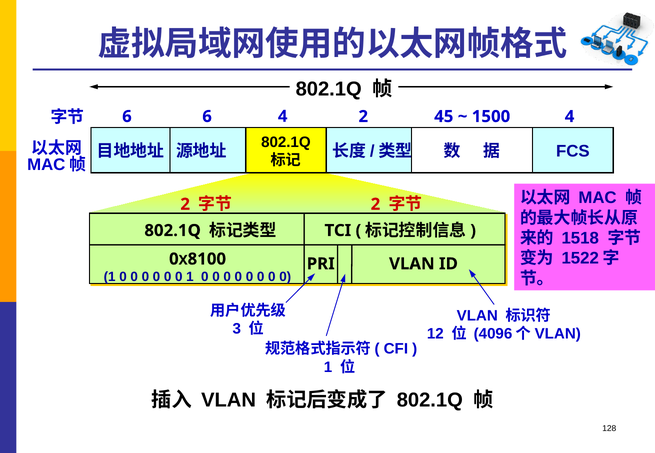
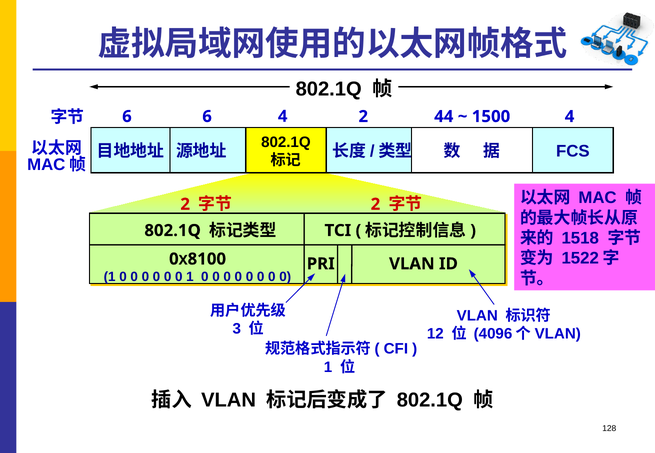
45: 45 -> 44
